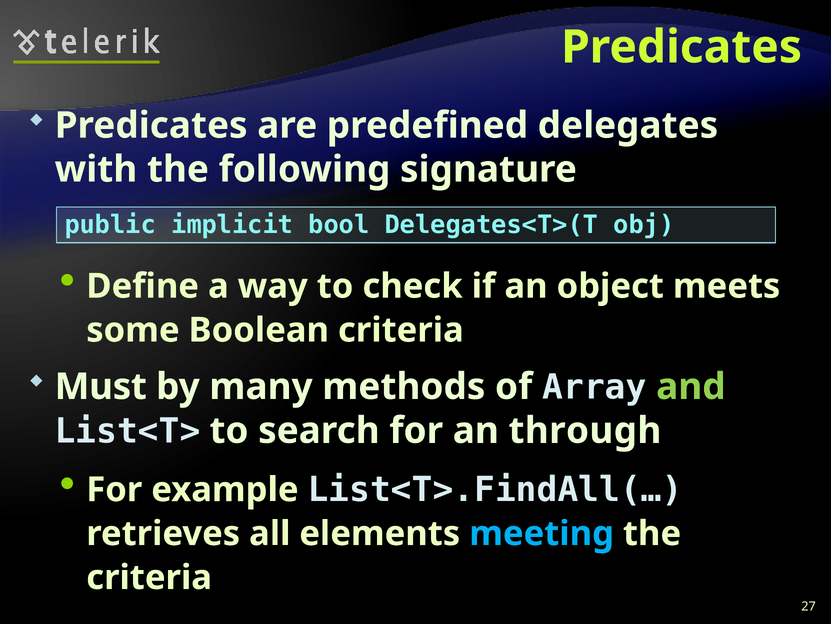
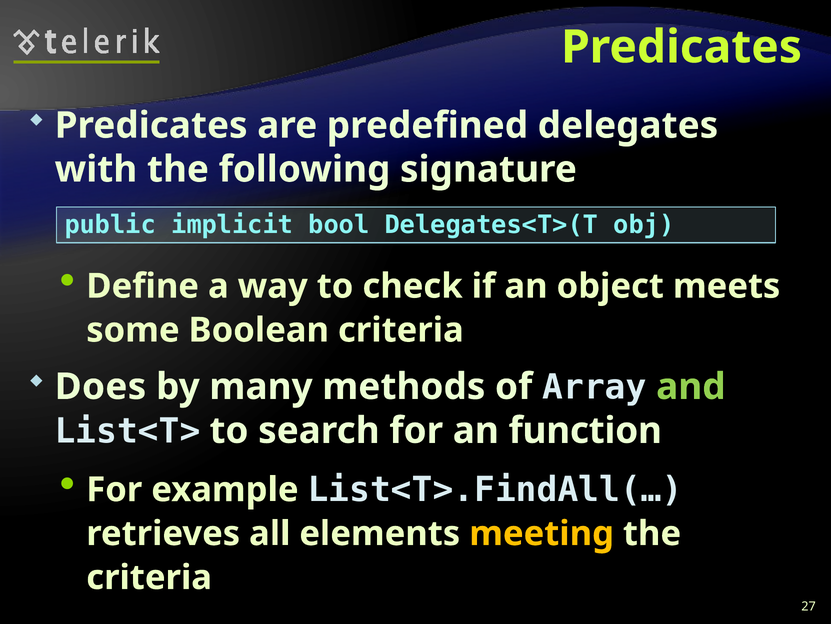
Must: Must -> Does
through: through -> function
meeting colour: light blue -> yellow
